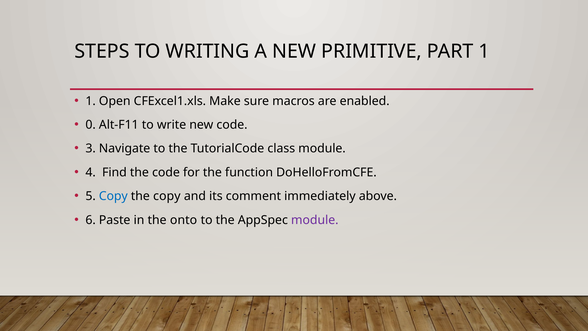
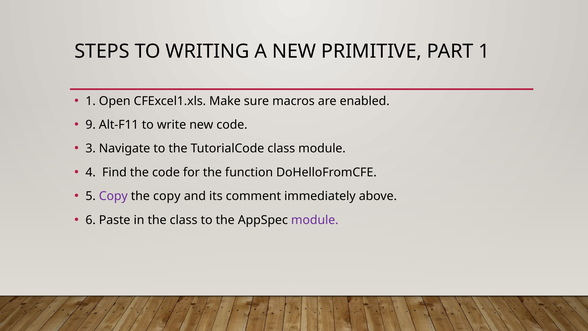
0: 0 -> 9
Copy at (113, 196) colour: blue -> purple
the onto: onto -> class
